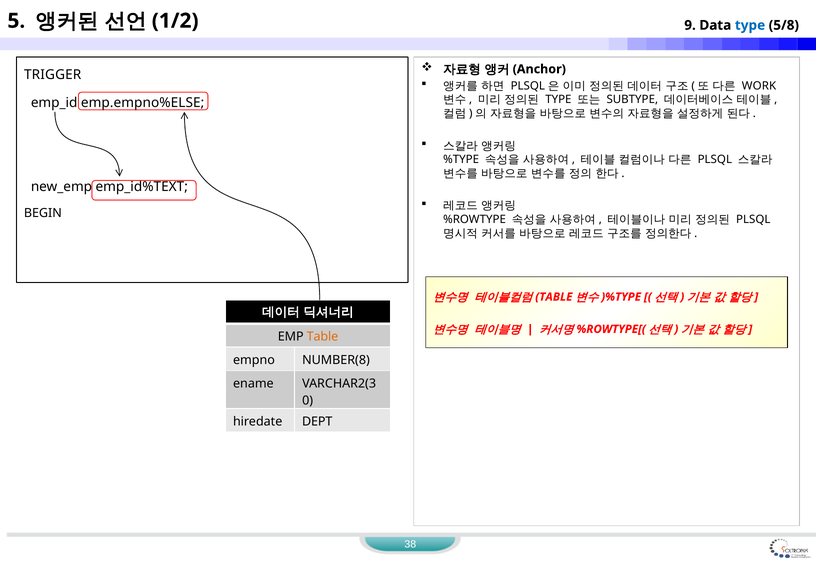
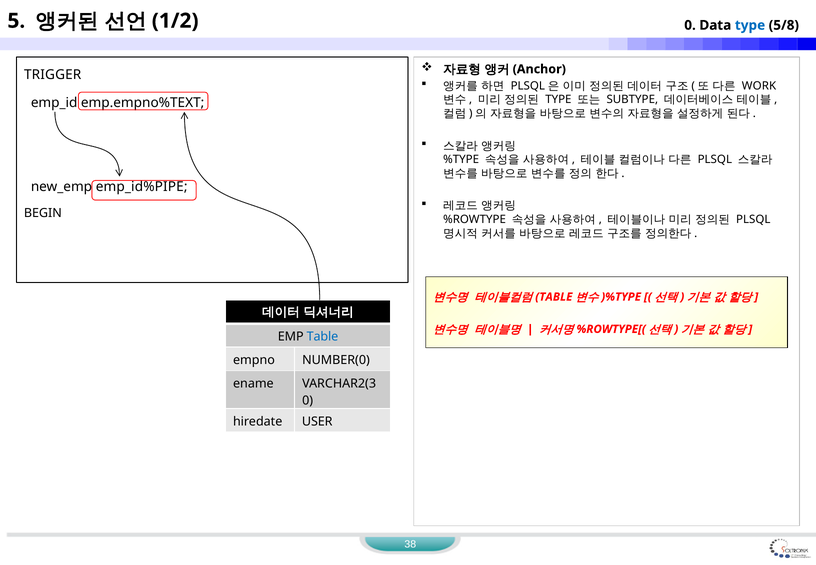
9 at (690, 25): 9 -> 0
emp.empno%ELSE: emp.empno%ELSE -> emp.empno%TEXT
emp_id%TEXT: emp_id%TEXT -> emp_id%PIPE
Table at (322, 337) colour: orange -> blue
NUMBER(8: NUMBER(8 -> NUMBER(0
DEPT: DEPT -> USER
